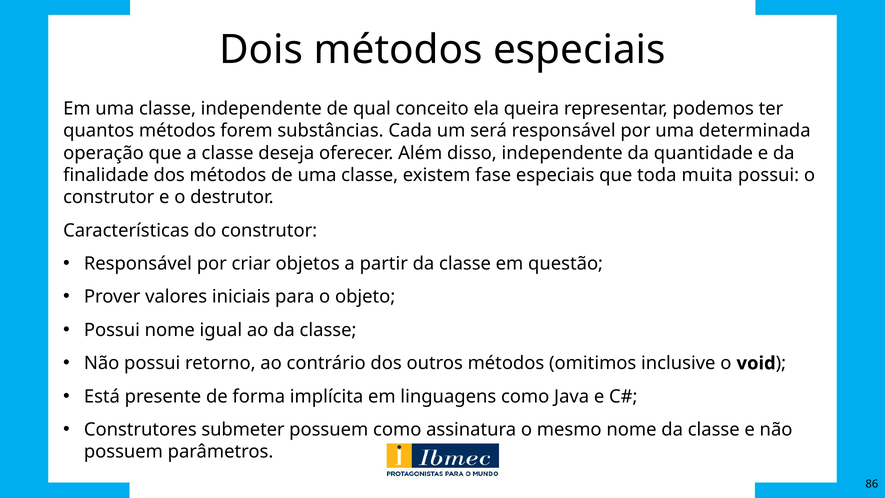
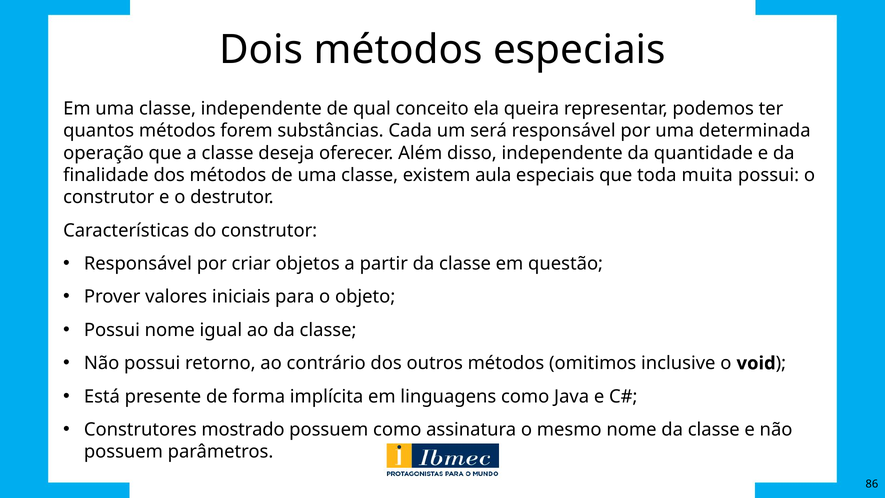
fase: fase -> aula
submeter: submeter -> mostrado
